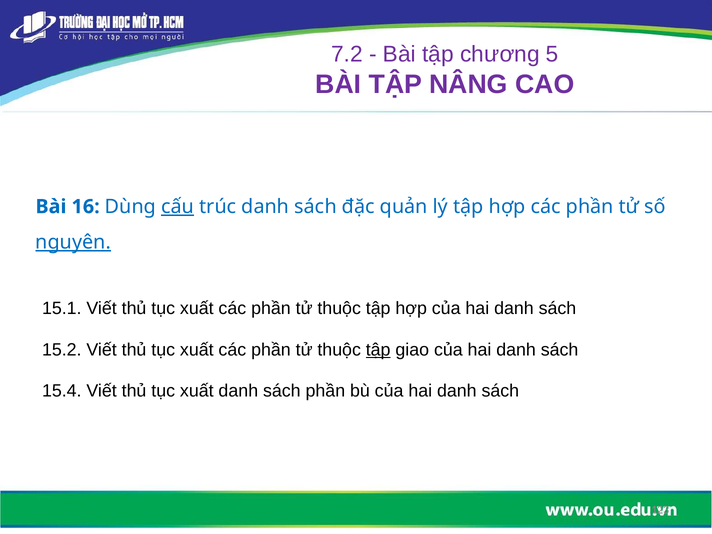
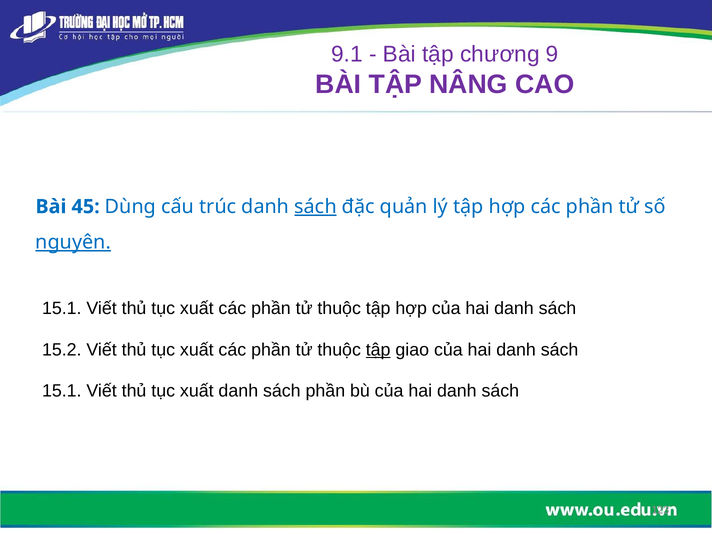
7.2: 7.2 -> 9.1
5: 5 -> 9
16: 16 -> 45
cấu underline: present -> none
sách at (316, 207) underline: none -> present
15.4 at (62, 391): 15.4 -> 15.1
